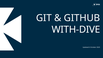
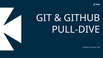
WITH-DIVE: WITH-DIVE -> PULL-DIVE
